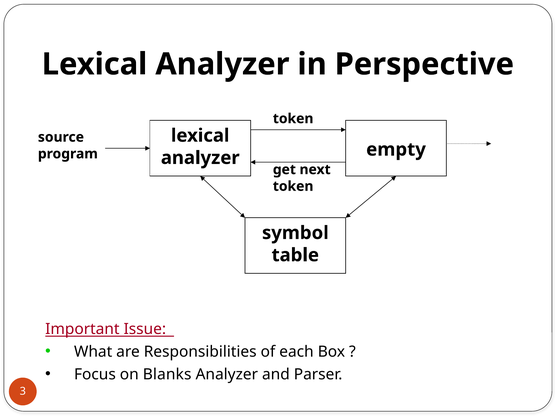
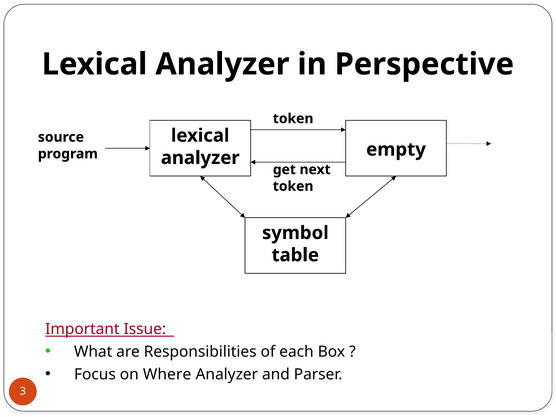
Blanks: Blanks -> Where
